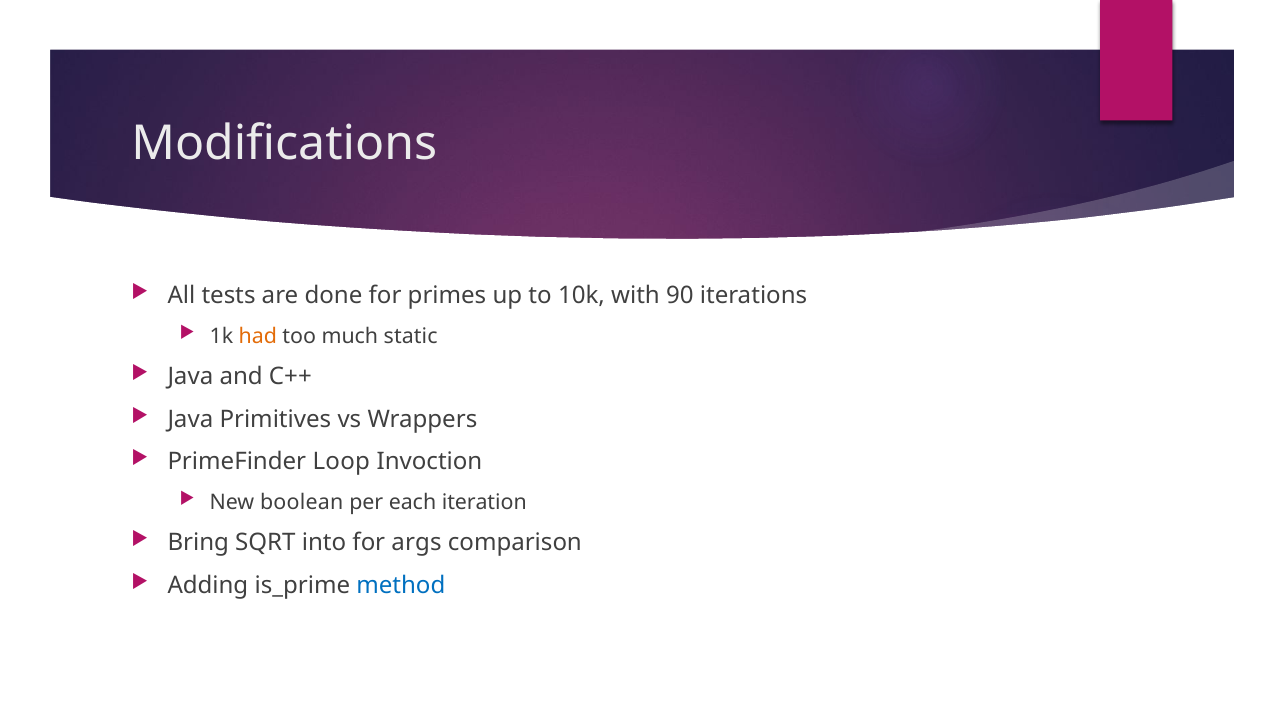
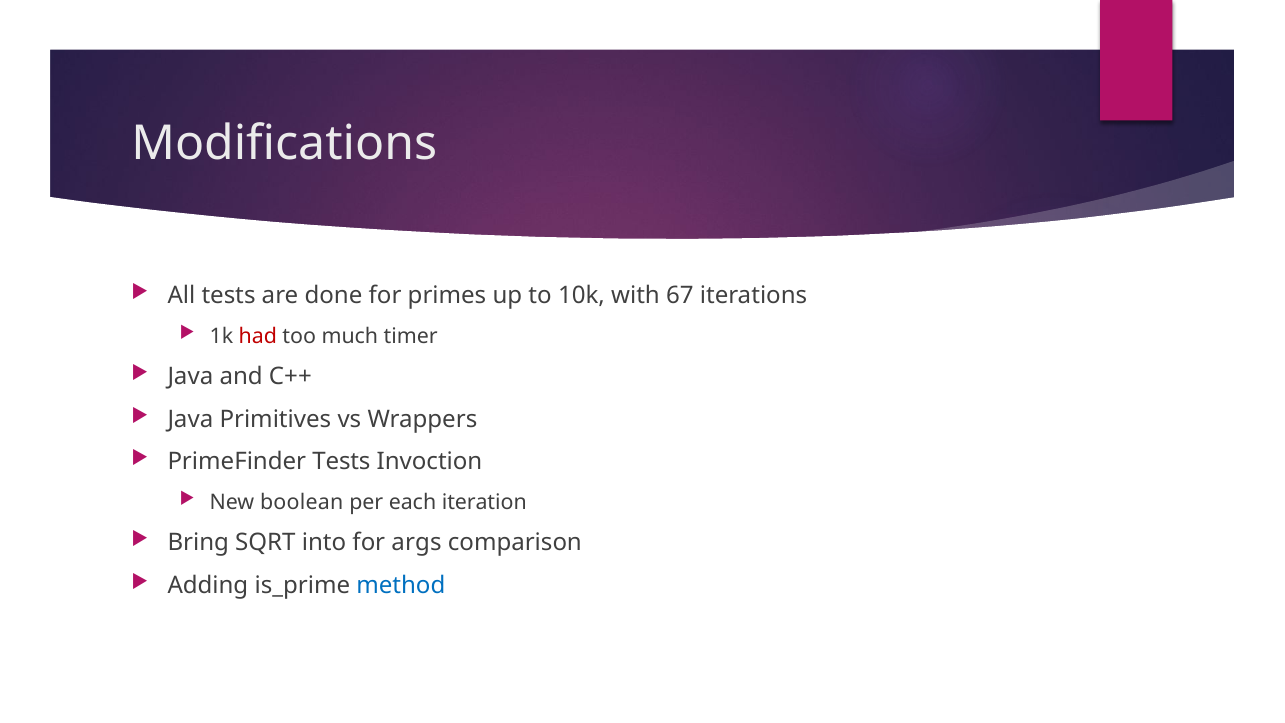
90: 90 -> 67
had colour: orange -> red
static: static -> timer
PrimeFinder Loop: Loop -> Tests
